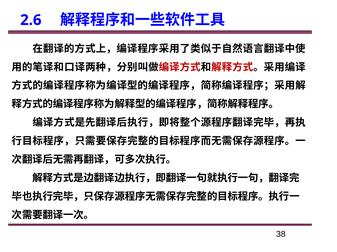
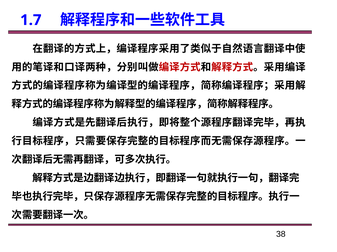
2.6: 2.6 -> 1.7
